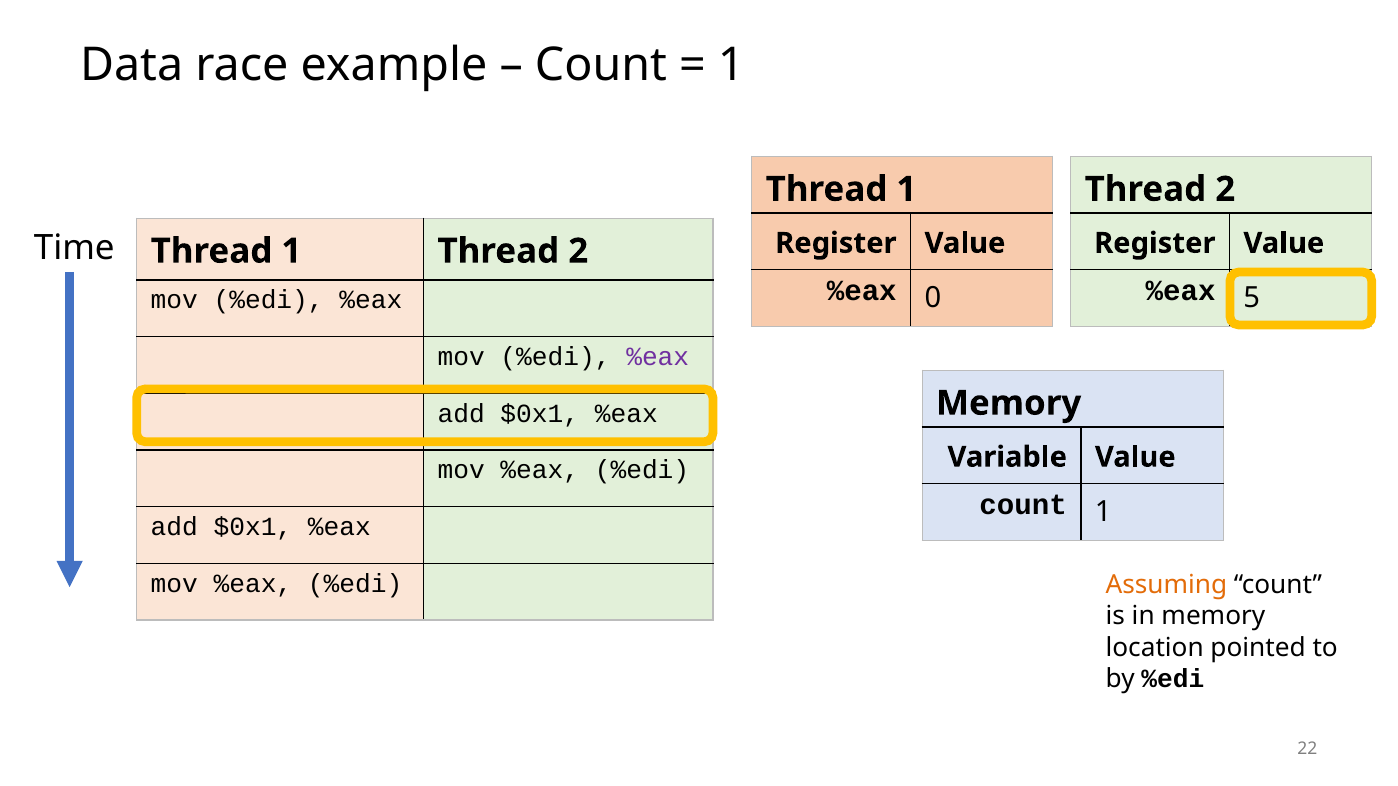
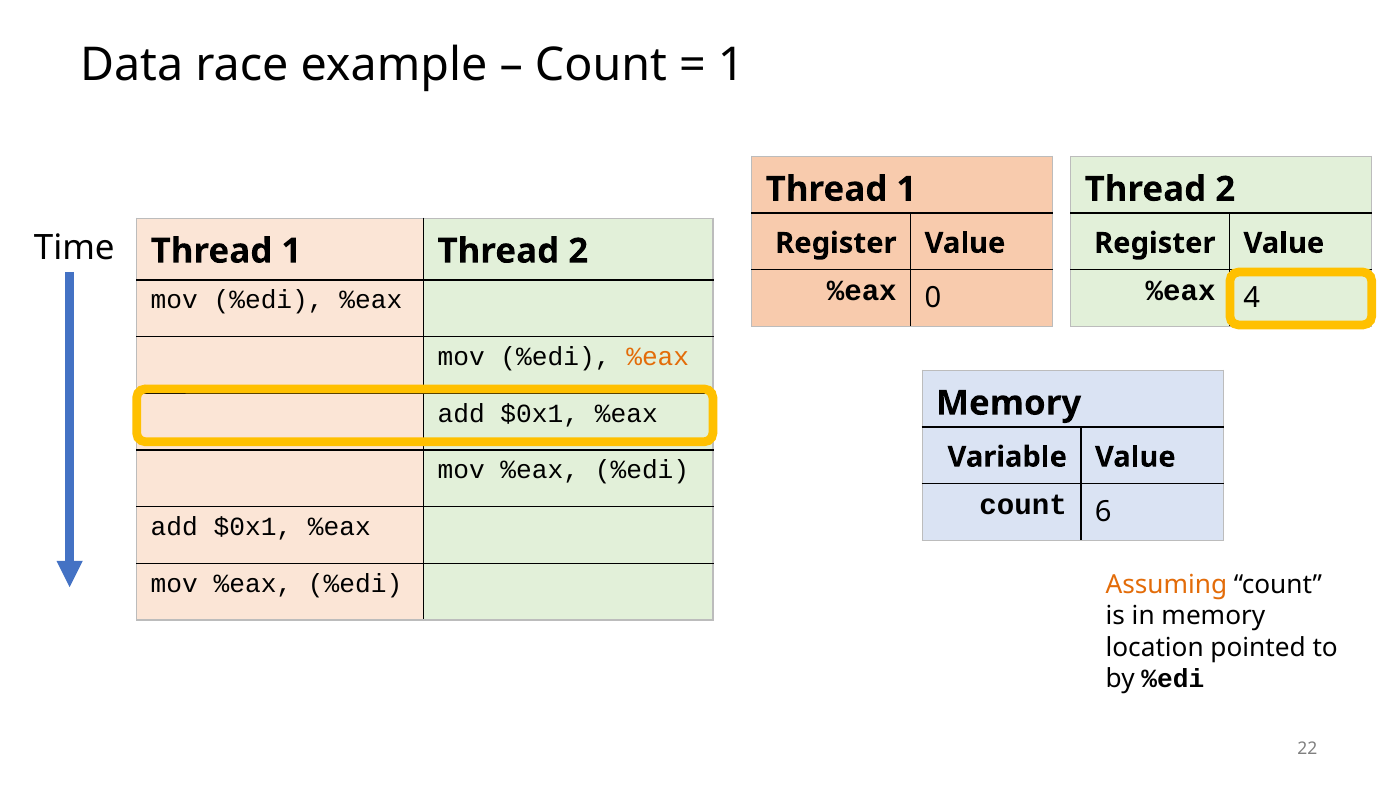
5: 5 -> 4
%eax at (658, 357) colour: purple -> orange
count 1: 1 -> 6
